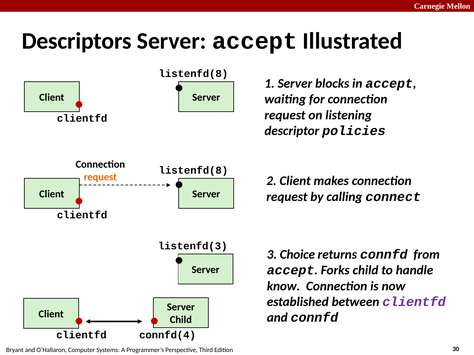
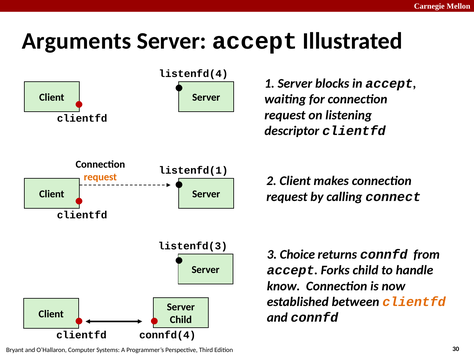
Descriptors: Descriptors -> Arguments
listenfd(8 at (193, 74): listenfd(8 -> listenfd(4
descriptor policies: policies -> clientfd
listenfd(8 at (193, 171): listenfd(8 -> listenfd(1
clientfd at (414, 302) colour: purple -> orange
